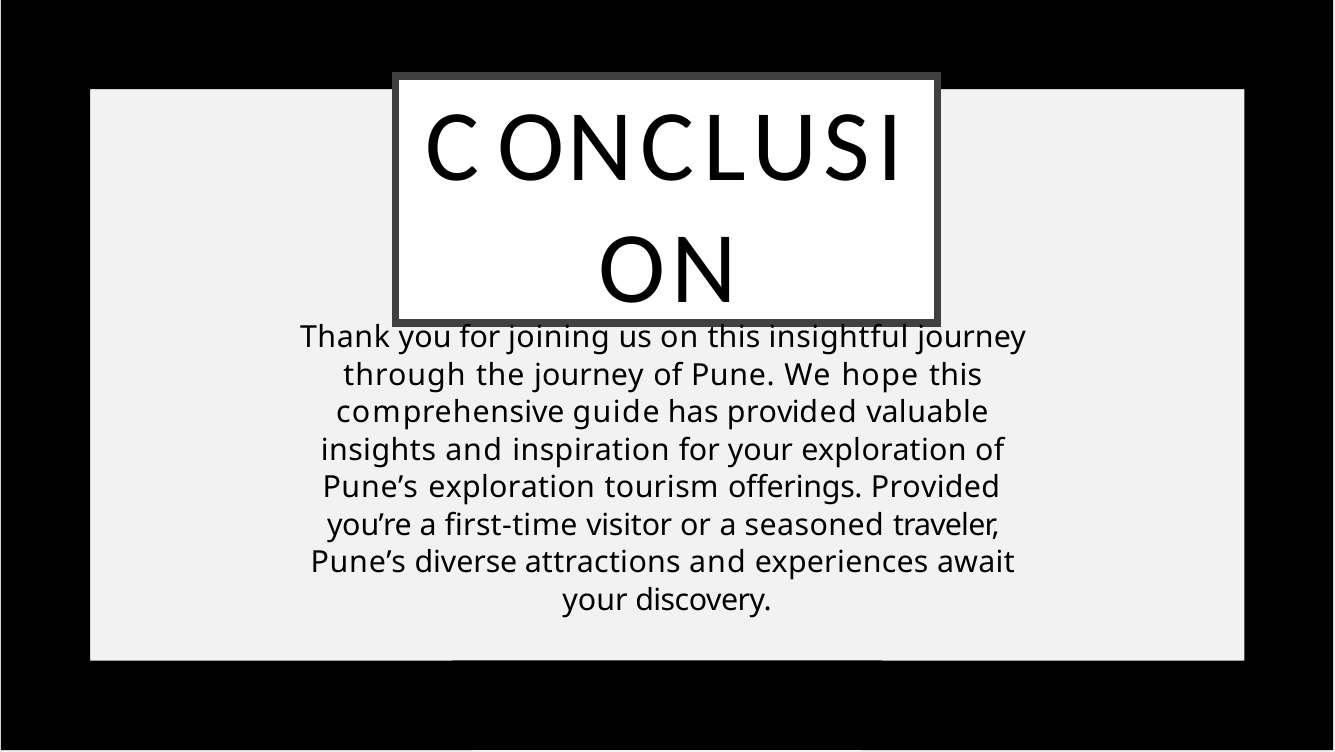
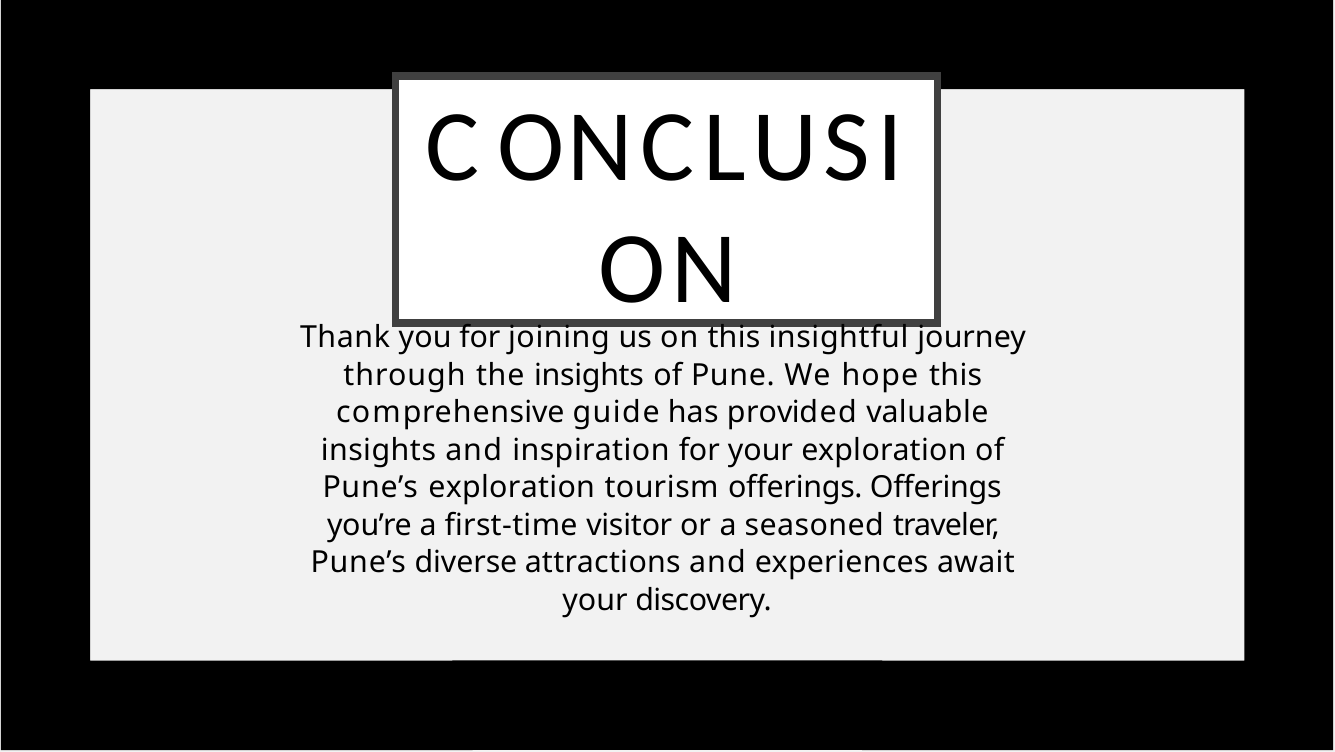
the journey: journey -> insights
offerings Provided: Provided -> Offerings
